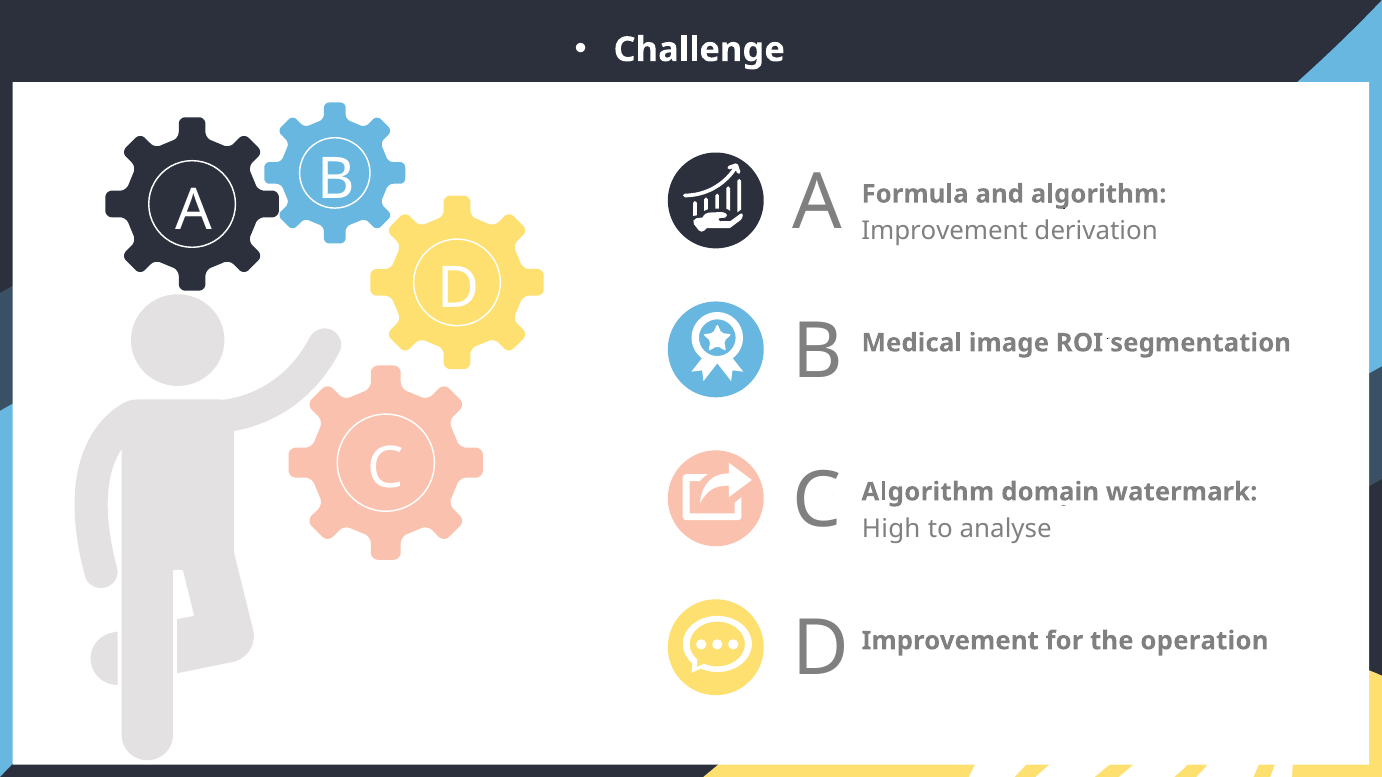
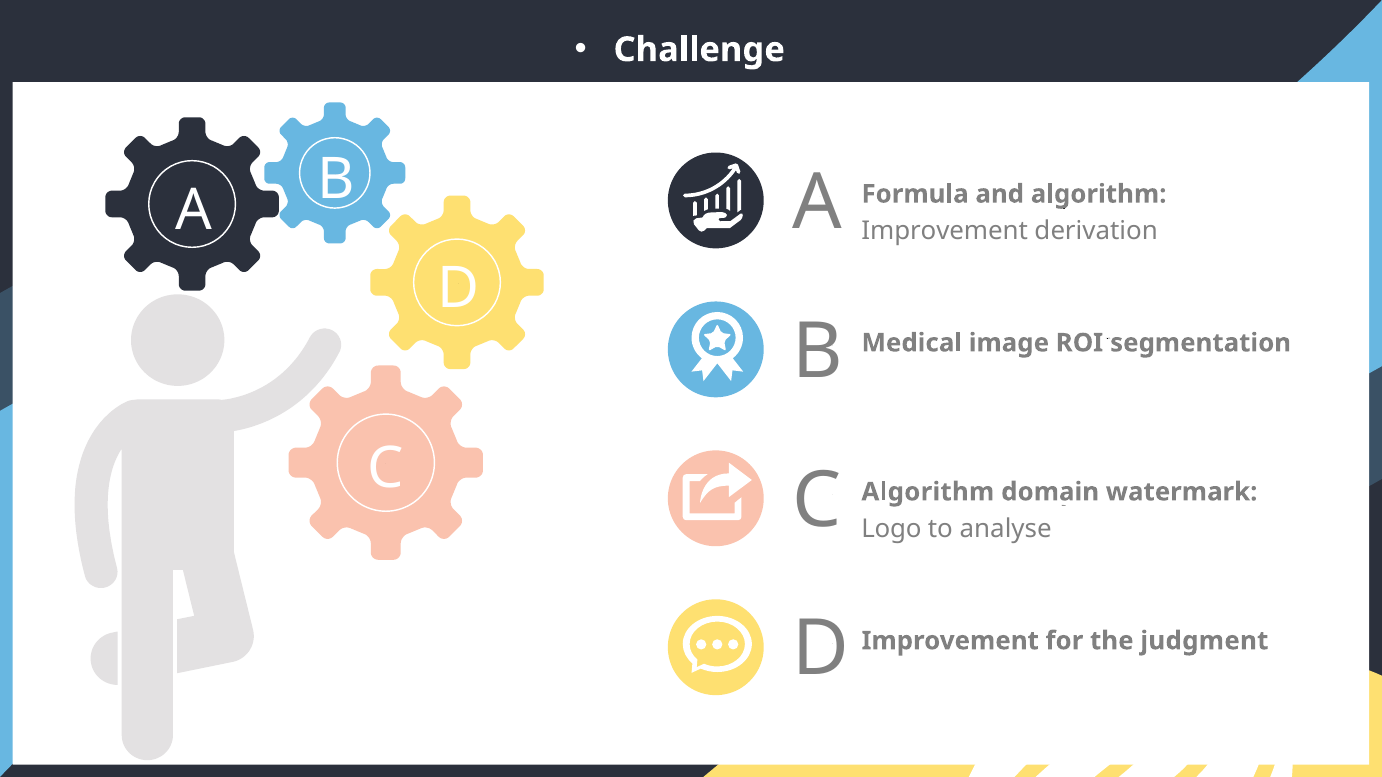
High: High -> Logo
operation: operation -> judgment
